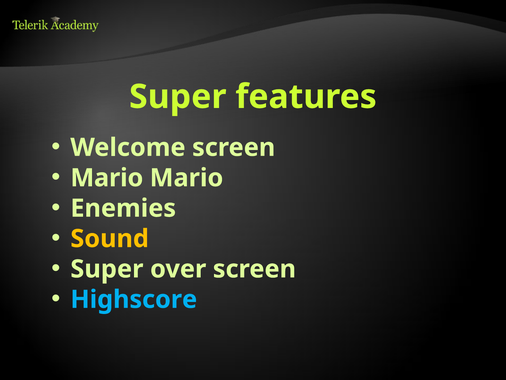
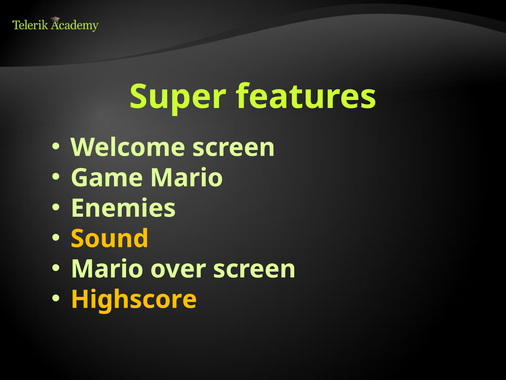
Mario at (107, 178): Mario -> Game
Super at (107, 269): Super -> Mario
Highscore colour: light blue -> yellow
